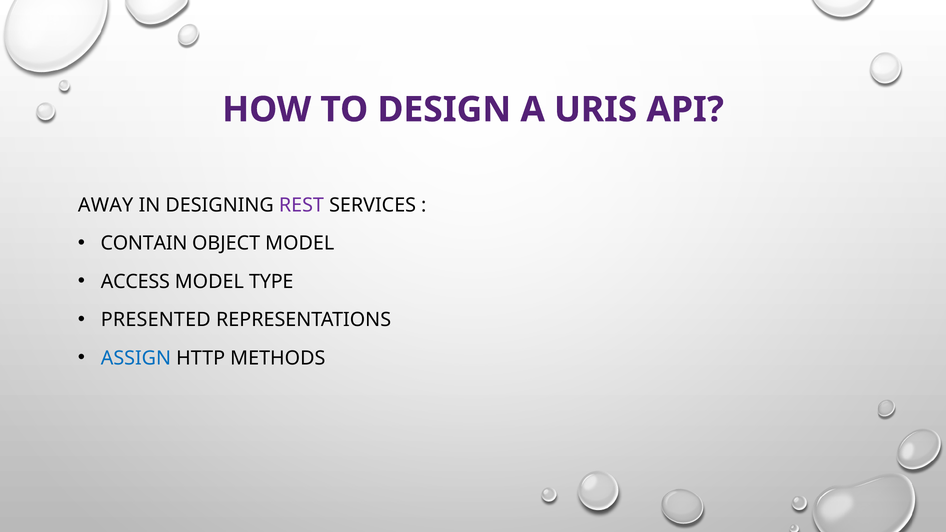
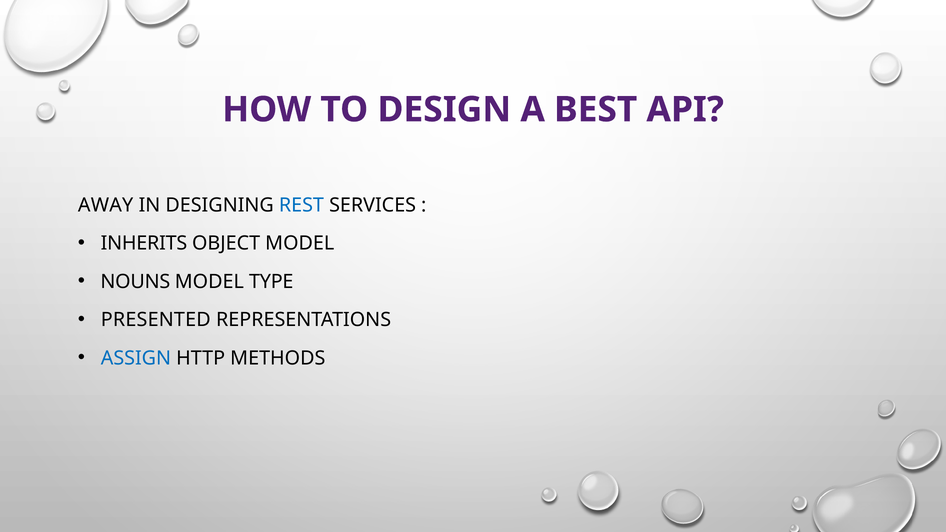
URIS: URIS -> BEST
REST colour: purple -> blue
CONTAIN: CONTAIN -> INHERITS
ACCESS: ACCESS -> NOUNS
